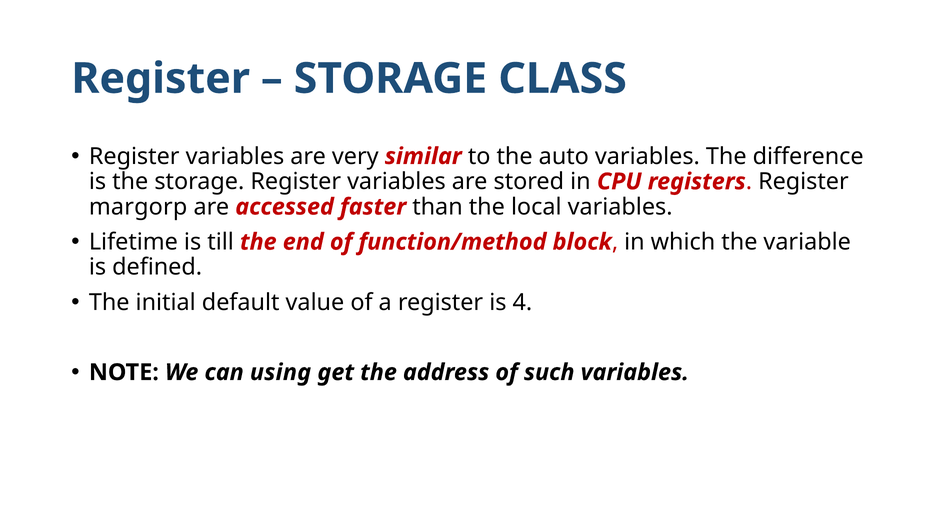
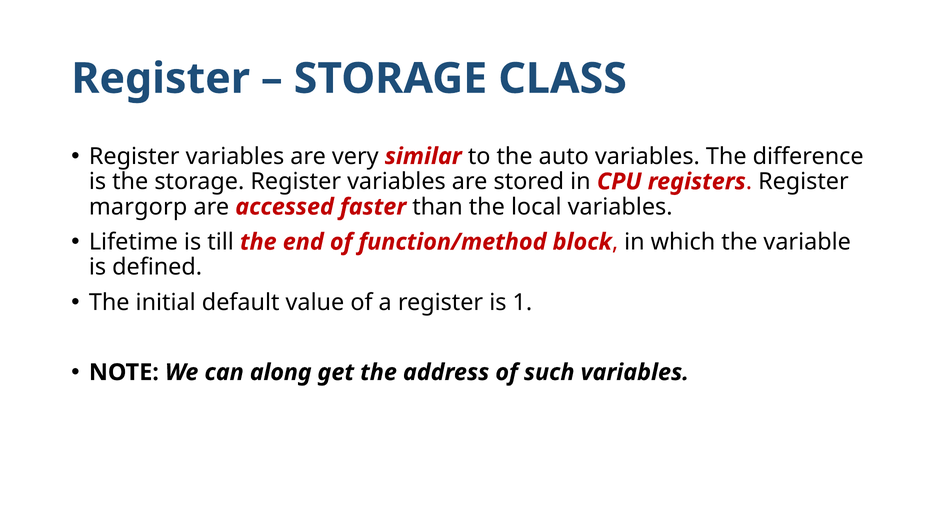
4: 4 -> 1
using: using -> along
